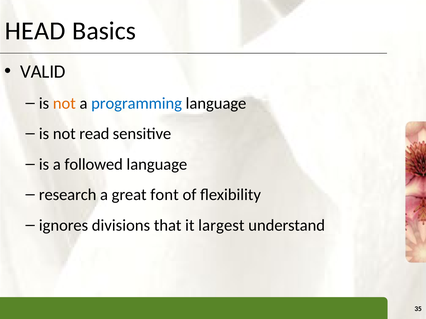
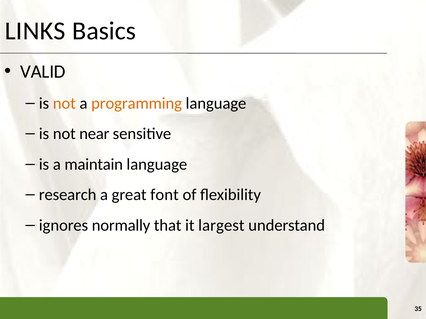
HEAD: HEAD -> LINKS
programming colour: blue -> orange
read: read -> near
followed: followed -> maintain
divisions: divisions -> normally
